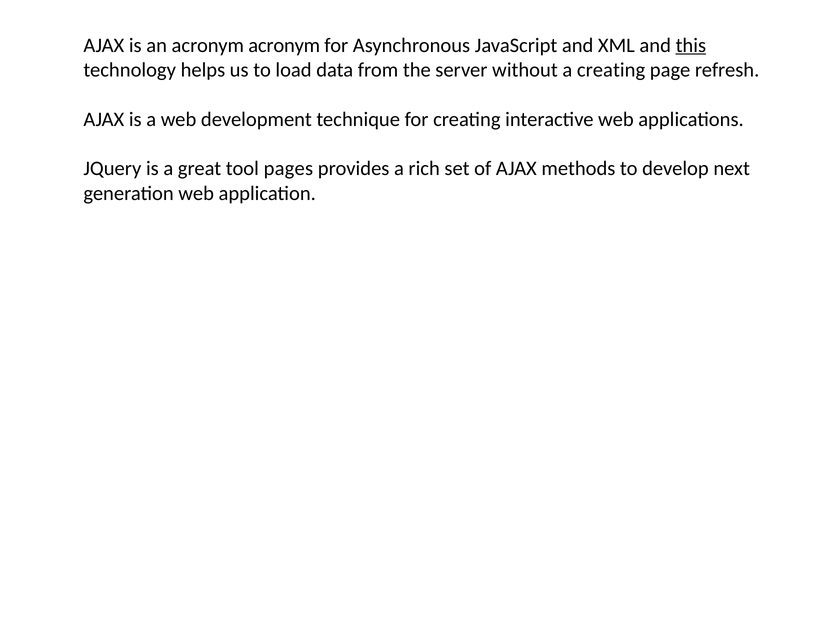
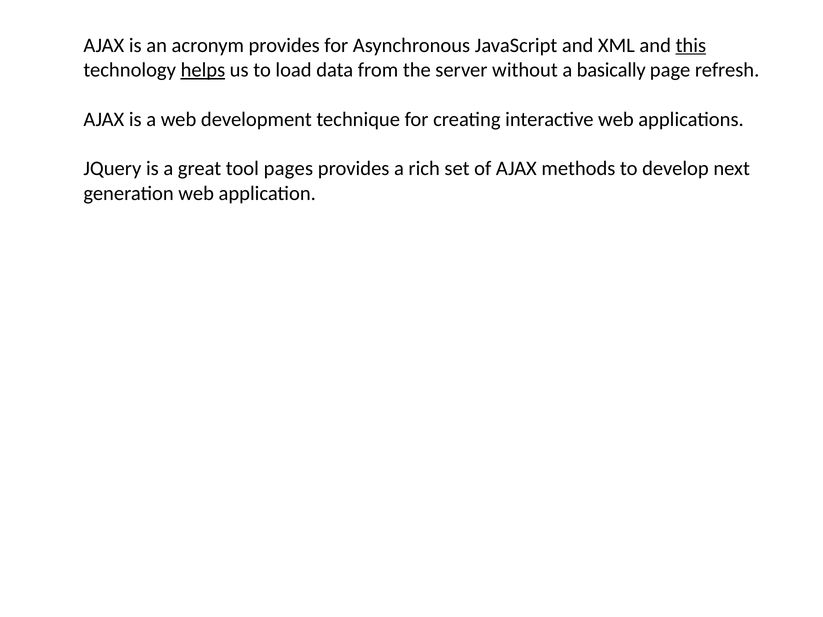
acronym acronym: acronym -> provides
helps underline: none -> present
a creating: creating -> basically
